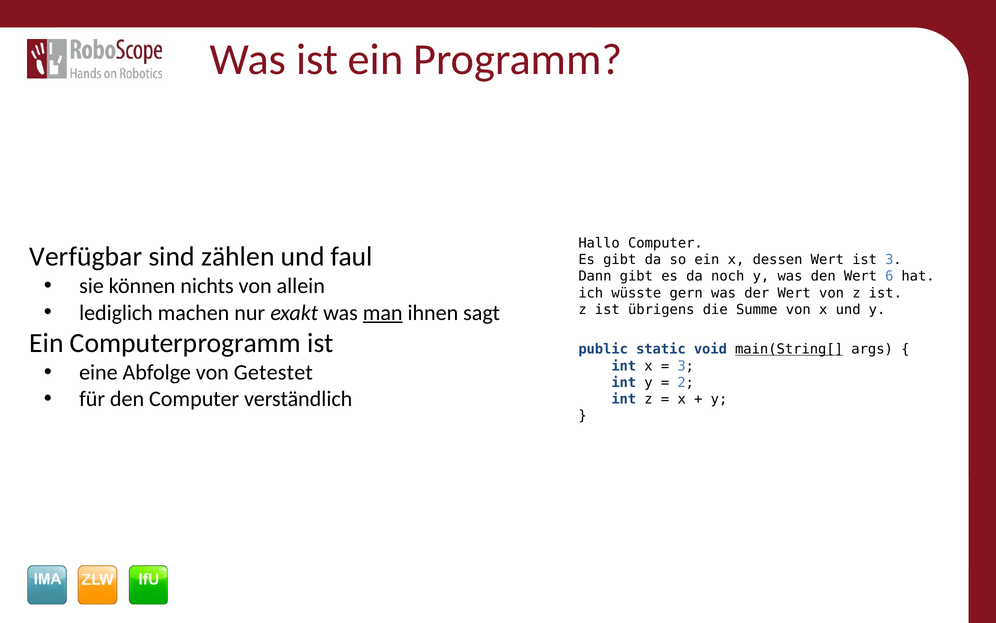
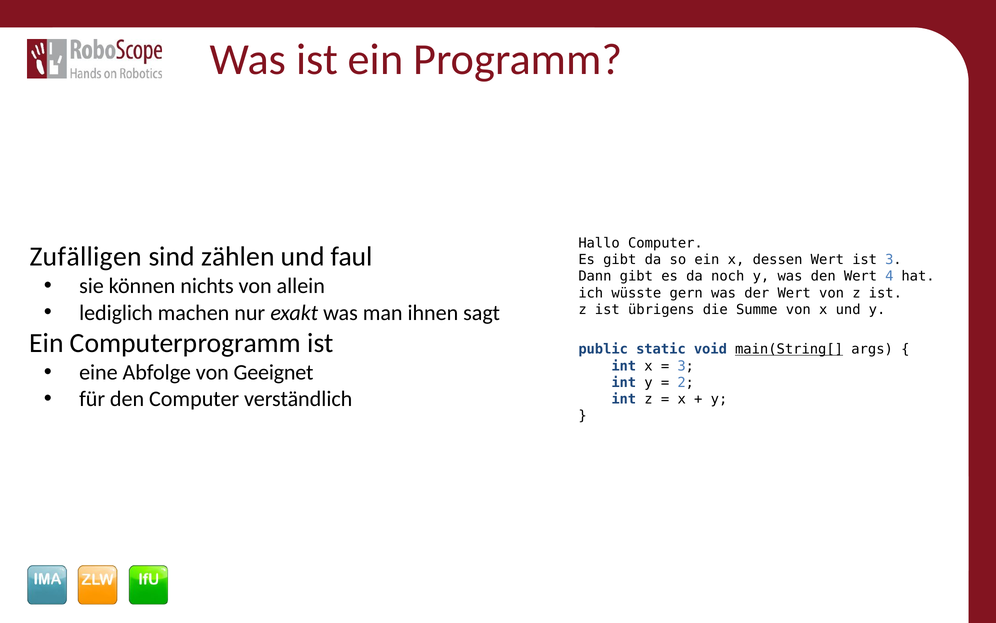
Verfügbar: Verfügbar -> Zufälligen
6: 6 -> 4
man underline: present -> none
Getestet: Getestet -> Geeignet
